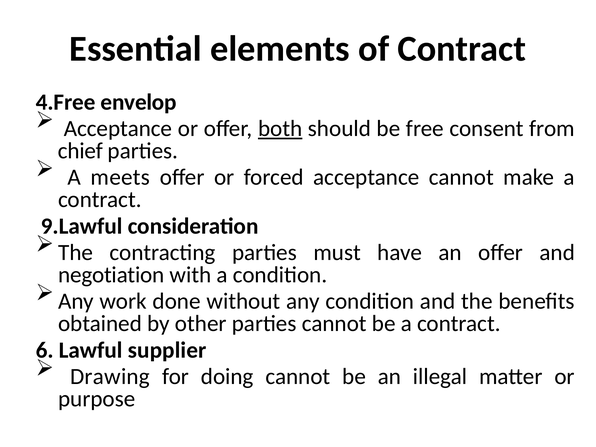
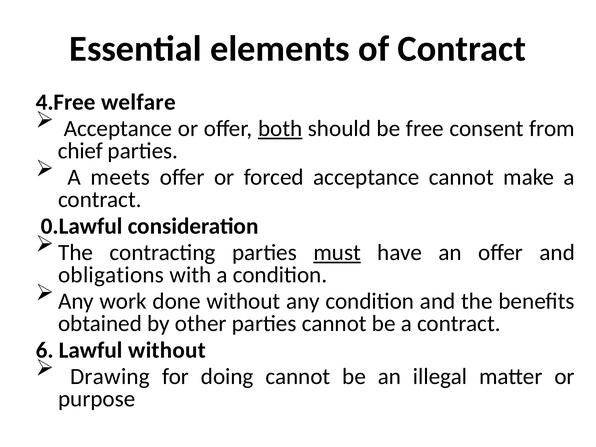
envelop: envelop -> welfare
9.Lawful: 9.Lawful -> 0.Lawful
must underline: none -> present
negotiation: negotiation -> obligations
Lawful supplier: supplier -> without
